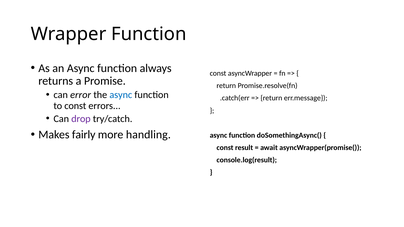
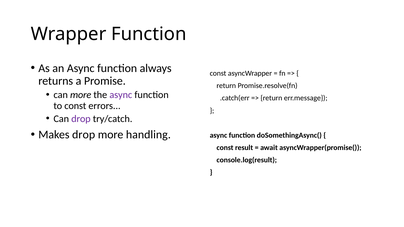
can error: error -> more
async at (121, 95) colour: blue -> purple
Makes fairly: fairly -> drop
